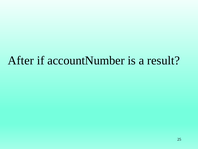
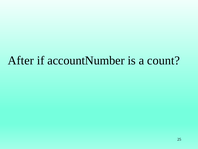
result: result -> count
